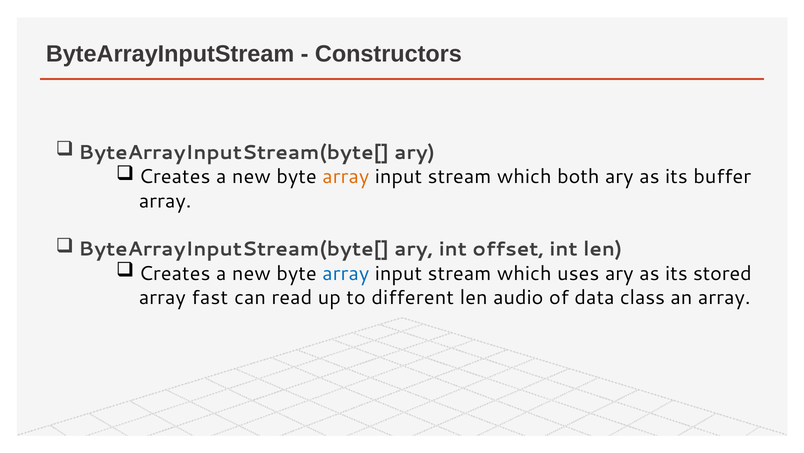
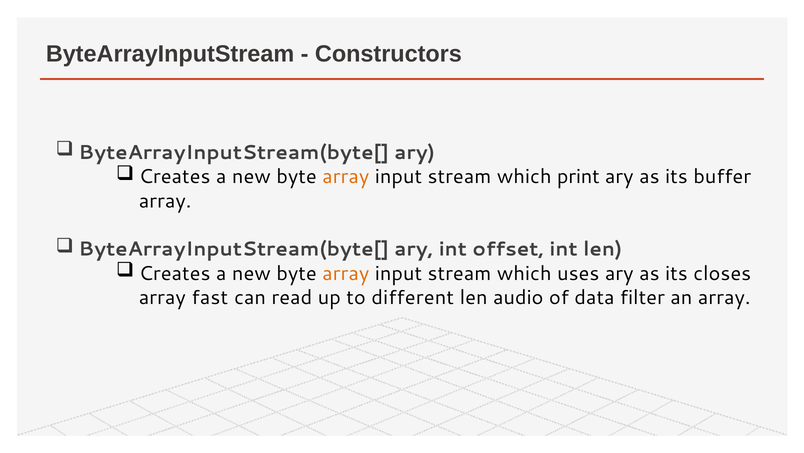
both: both -> print
array at (346, 273) colour: blue -> orange
stored: stored -> closes
class: class -> filter
